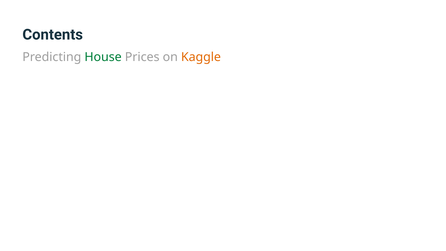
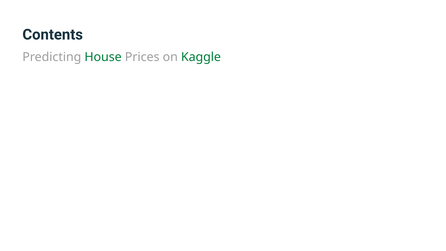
Kaggle colour: orange -> green
